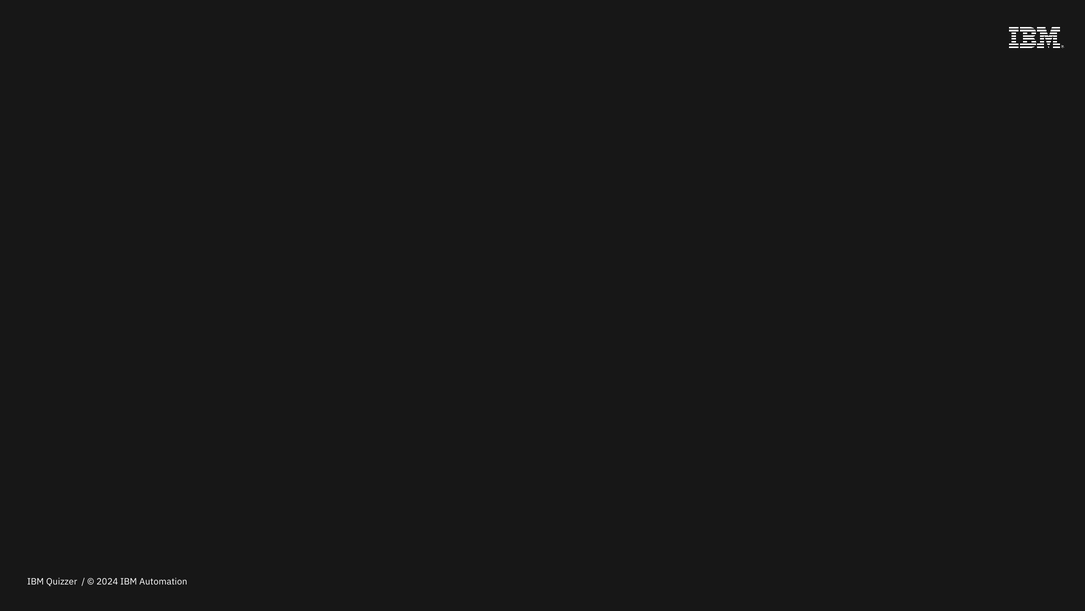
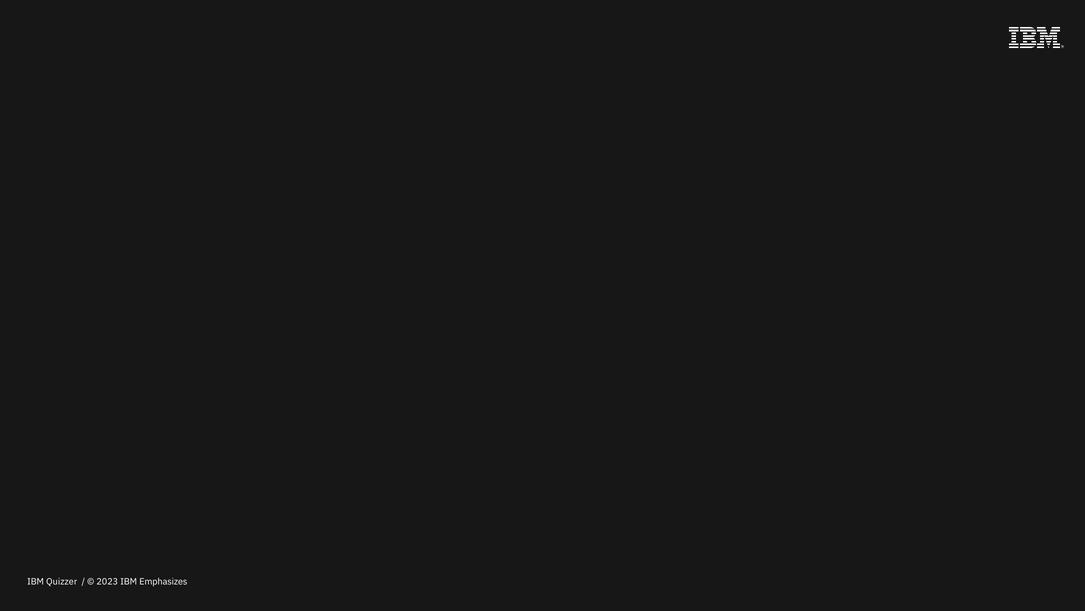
2024: 2024 -> 2023
Automation: Automation -> Emphasizes
